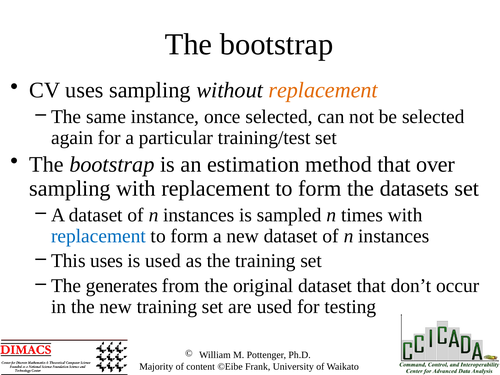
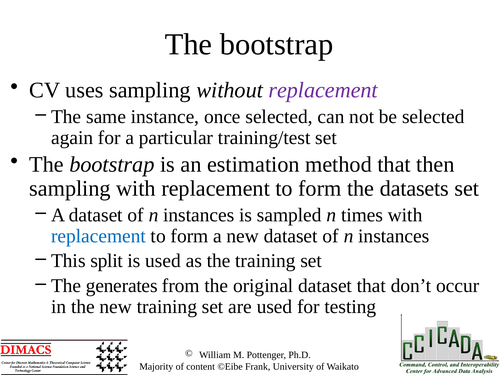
replacement at (323, 90) colour: orange -> purple
over: over -> then
This uses: uses -> split
